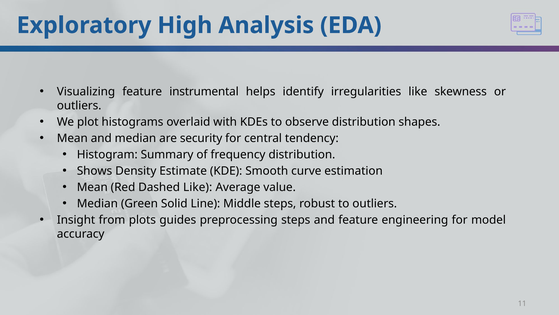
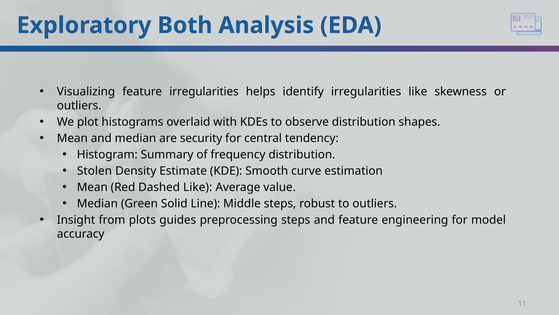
High: High -> Both
feature instrumental: instrumental -> irregularities
Shows: Shows -> Stolen
